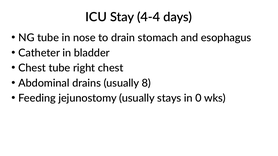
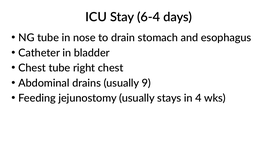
4-4: 4-4 -> 6-4
8: 8 -> 9
0: 0 -> 4
